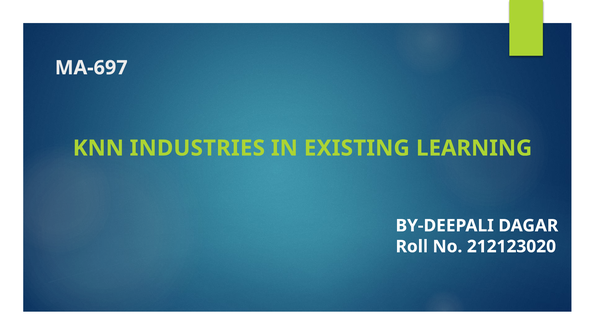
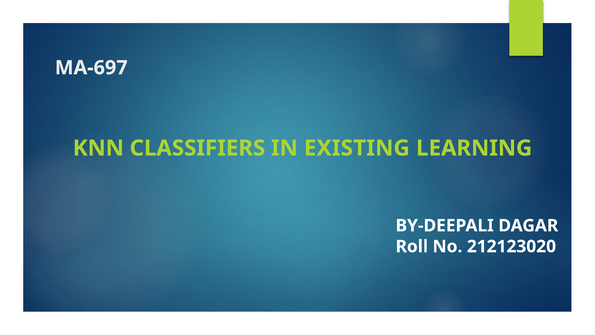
INDUSTRIES: INDUSTRIES -> CLASSIFIERS
